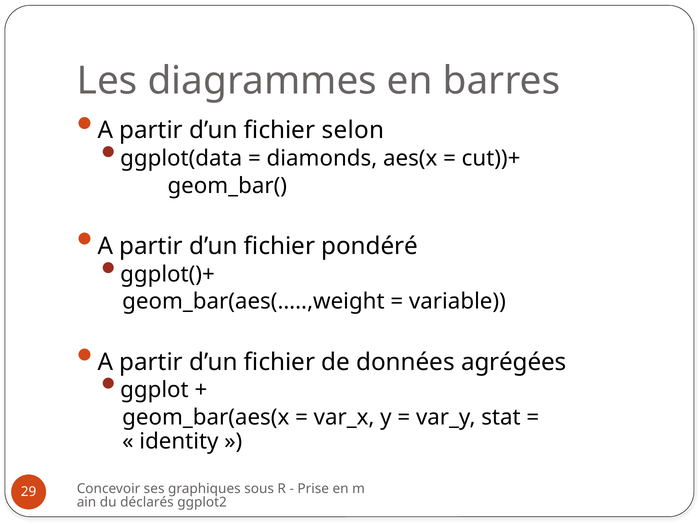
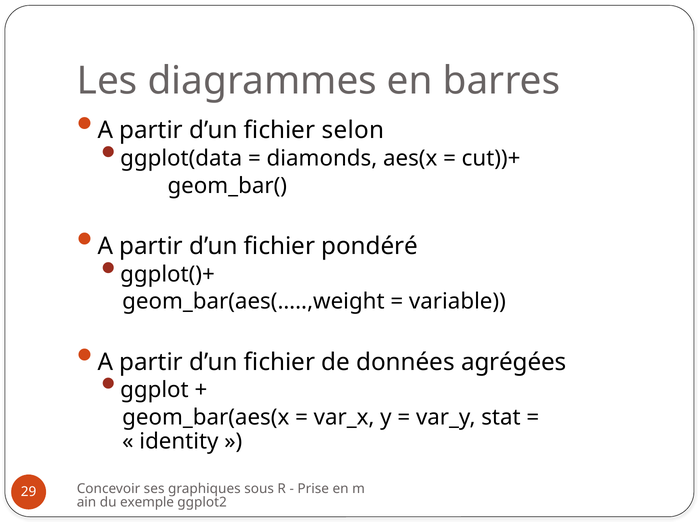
déclarés: déclarés -> exemple
